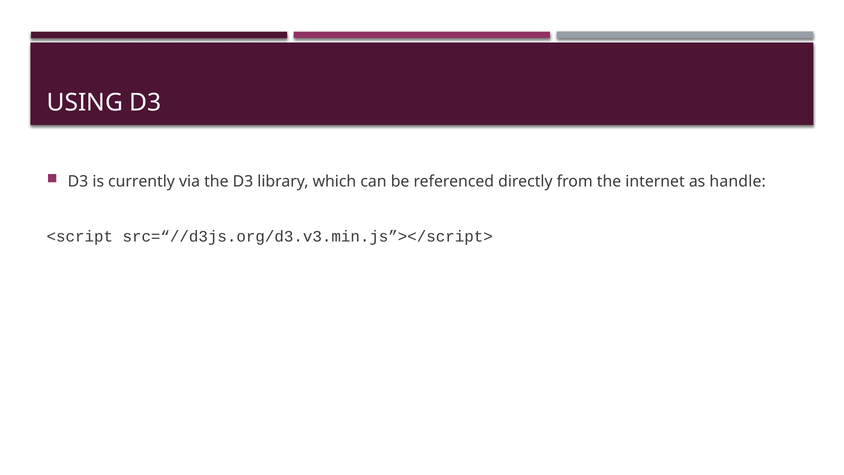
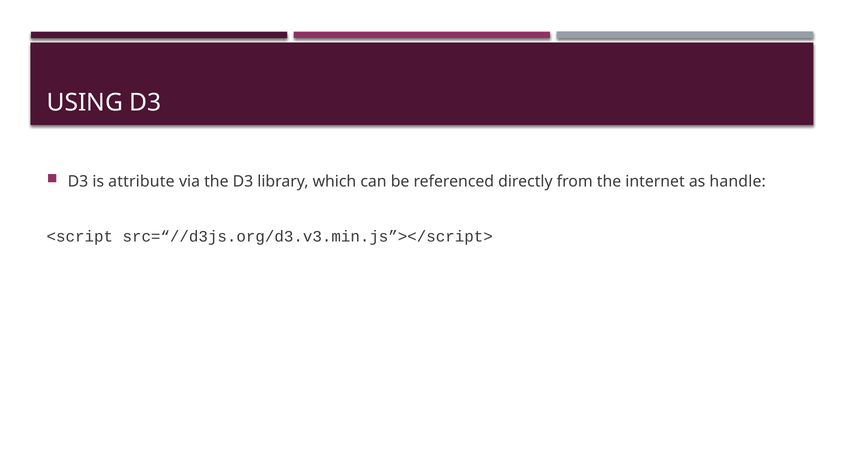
currently: currently -> attribute
